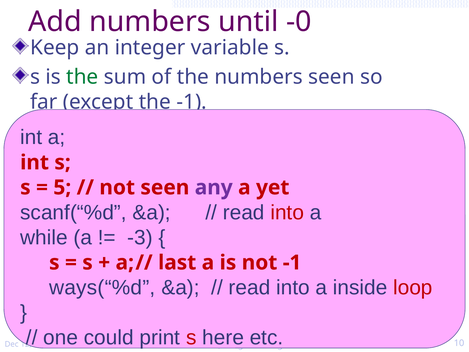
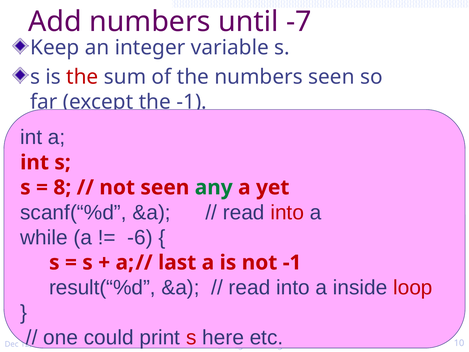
-0: -0 -> -7
the at (82, 77) colour: green -> red
5: 5 -> 8
any colour: purple -> green
-3: -3 -> -6
ways(“%d: ways(“%d -> result(“%d
